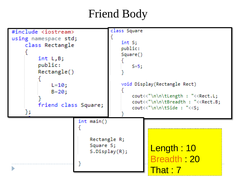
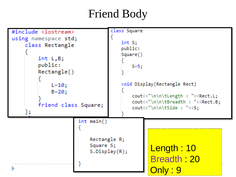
Breadth colour: orange -> purple
That: That -> Only
7: 7 -> 9
